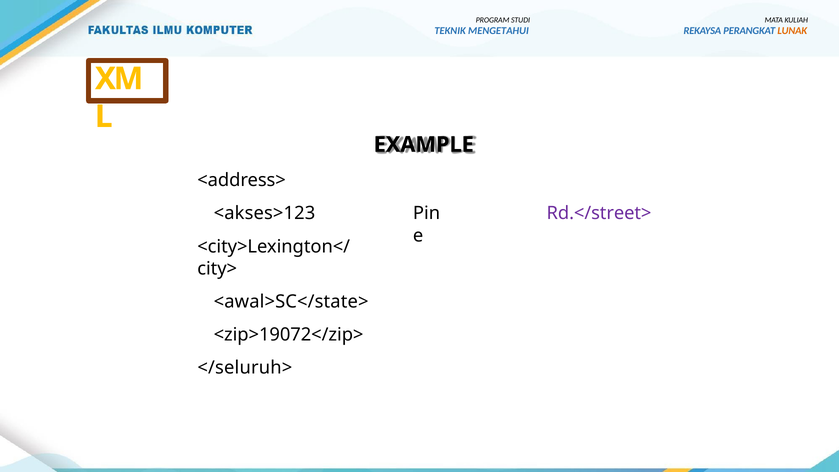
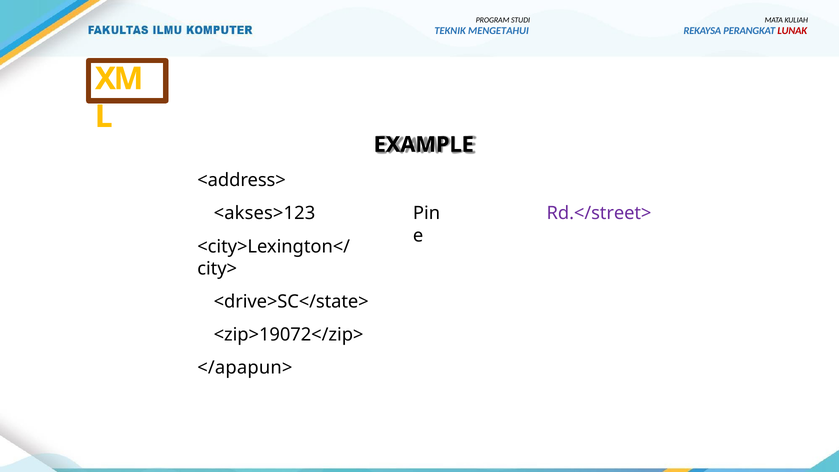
LUNAK colour: orange -> red
<awal>SC</state>: <awal>SC</state> -> <drive>SC</state>
</seluruh>: </seluruh> -> </apapun>
